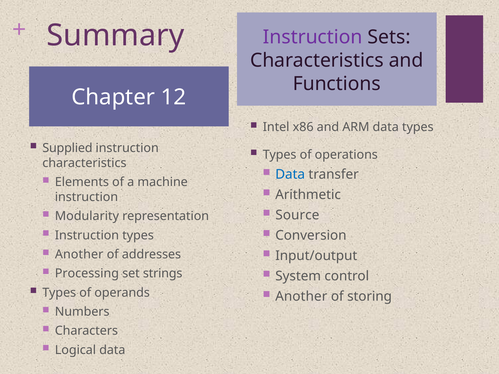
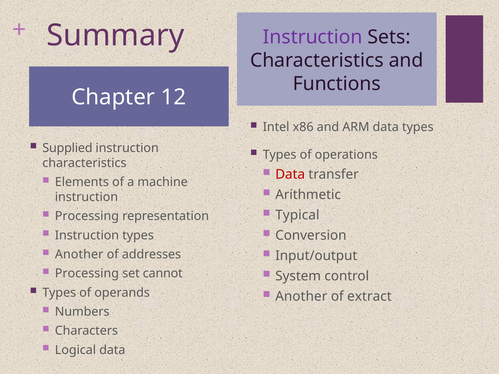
Data at (290, 175) colour: blue -> red
Source: Source -> Typical
Modularity at (87, 216): Modularity -> Processing
strings: strings -> cannot
storing: storing -> extract
